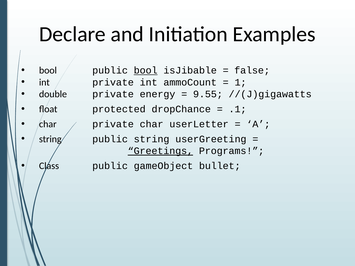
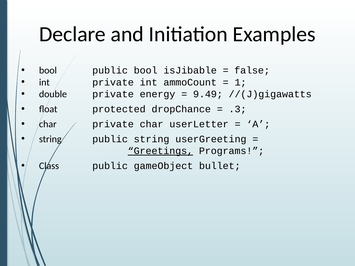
bool at (146, 71) underline: present -> none
9.55: 9.55 -> 9.49
.1: .1 -> .3
